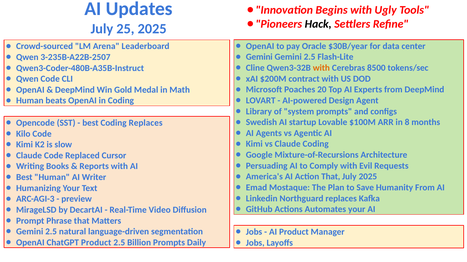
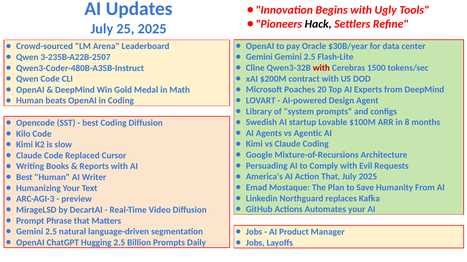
with at (321, 68) colour: orange -> red
8500: 8500 -> 1500
Coding Replaces: Replaces -> Diffusion
ChatGPT Product: Product -> Hugging
